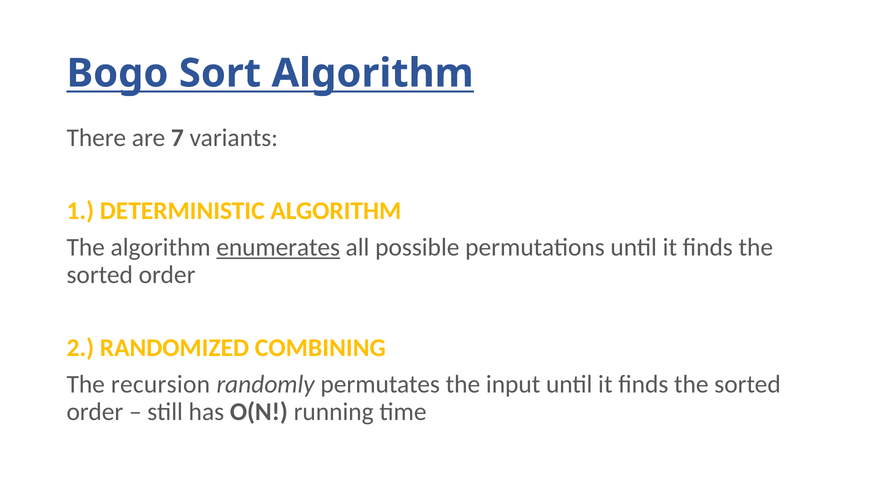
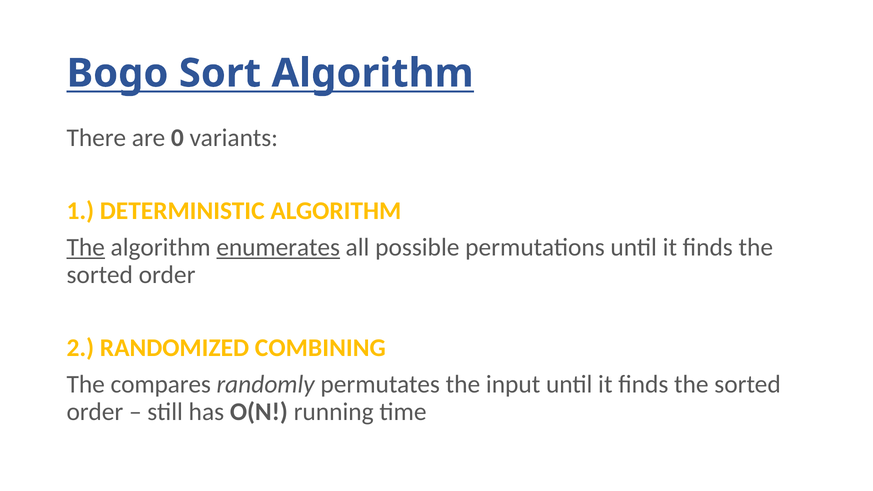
7: 7 -> 0
The at (86, 248) underline: none -> present
recursion: recursion -> compares
